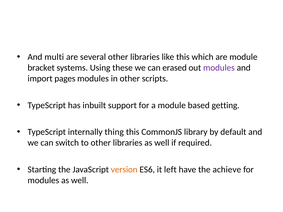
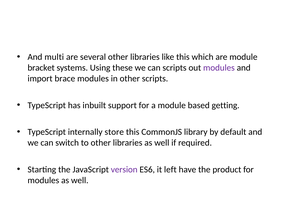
can erased: erased -> scripts
pages: pages -> brace
thing: thing -> store
version colour: orange -> purple
achieve: achieve -> product
